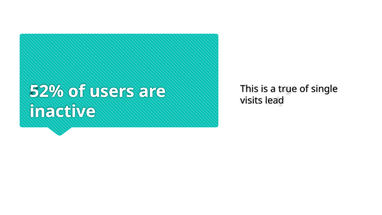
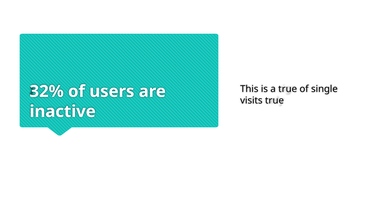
52%: 52% -> 32%
visits lead: lead -> true
